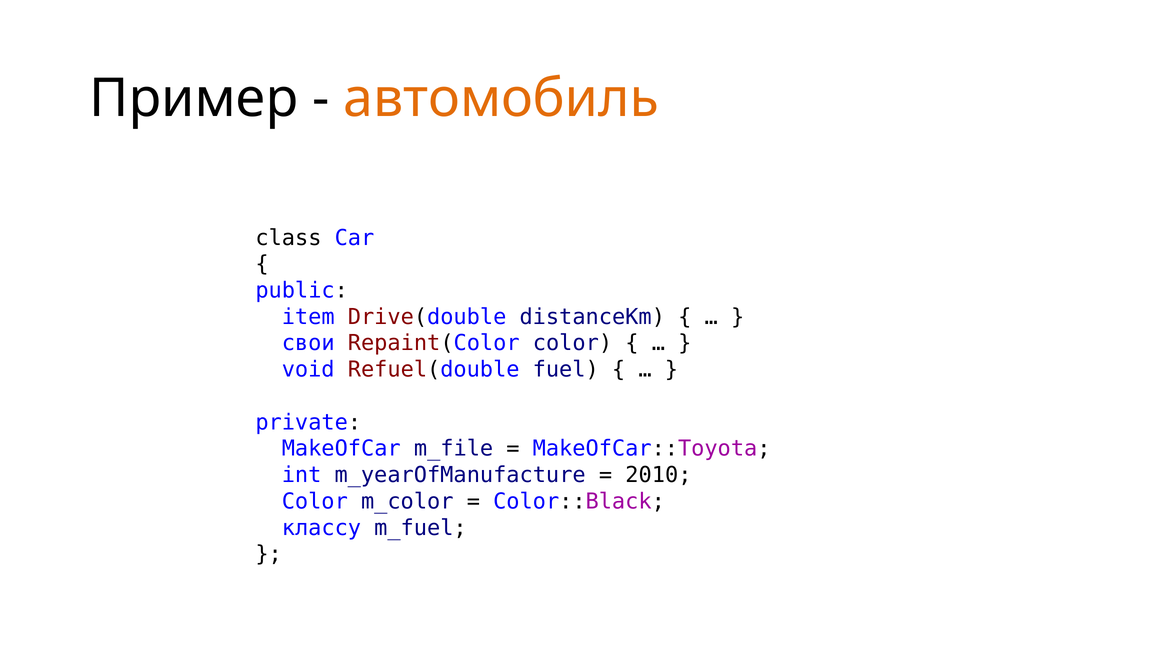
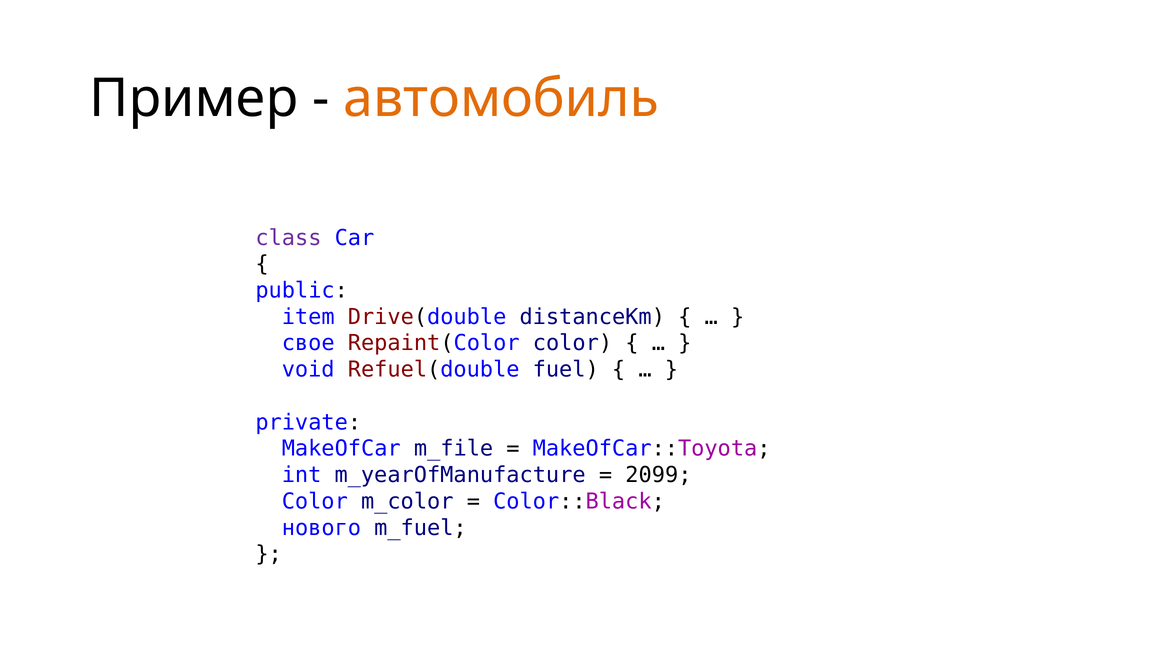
class colour: black -> purple
свои: свои -> свое
2010: 2010 -> 2099
классу: классу -> нового
